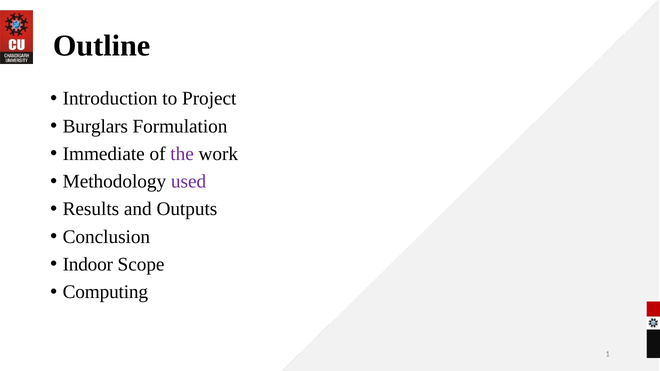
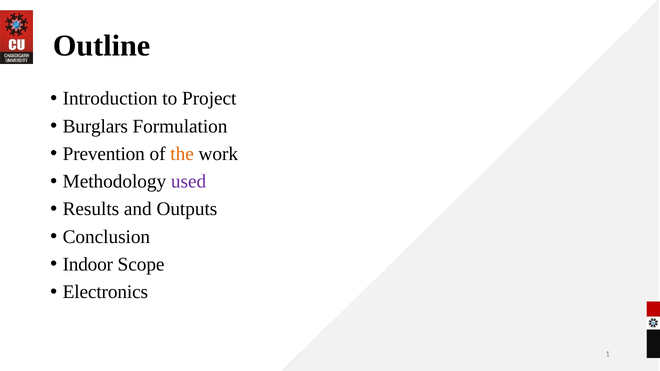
Immediate: Immediate -> Prevention
the colour: purple -> orange
Computing: Computing -> Electronics
